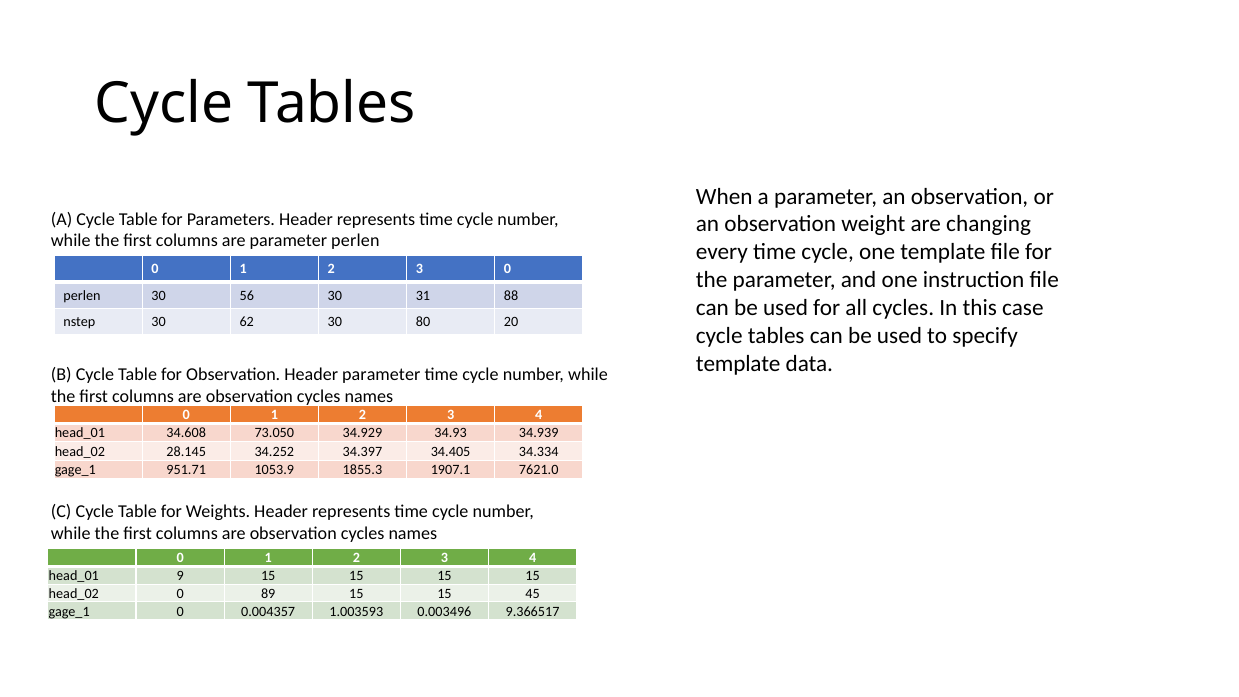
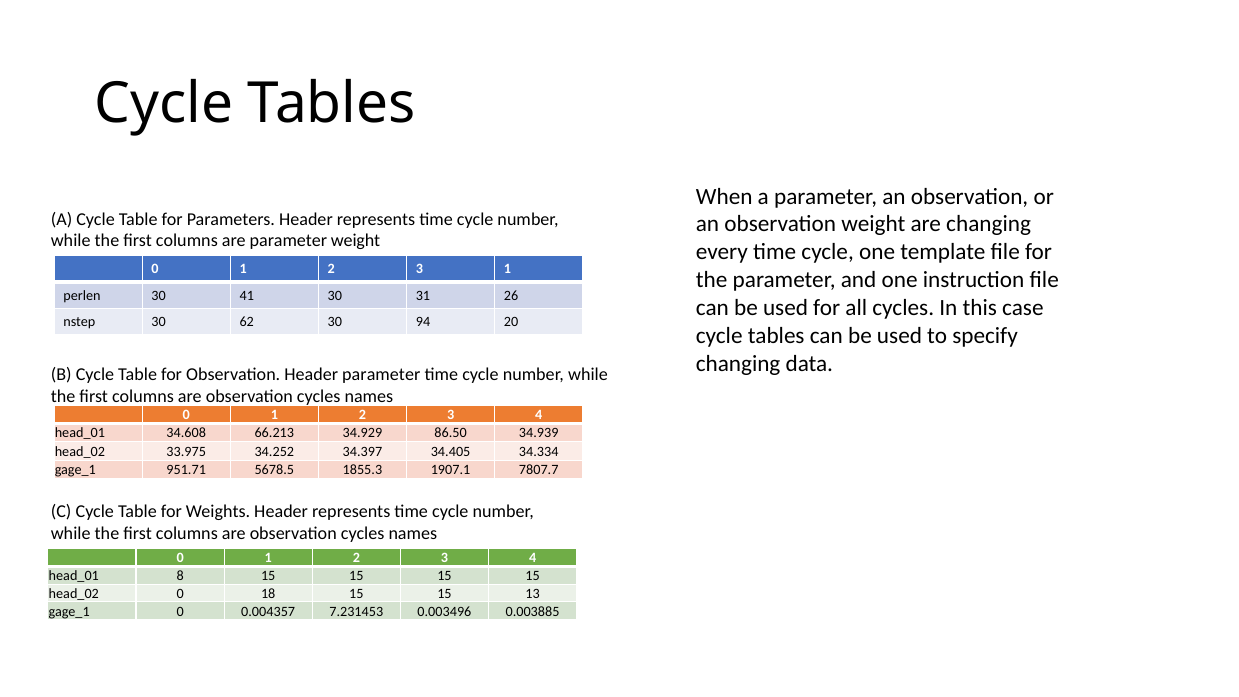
parameter perlen: perlen -> weight
3 0: 0 -> 1
56: 56 -> 41
88: 88 -> 26
80: 80 -> 94
template at (738, 364): template -> changing
73.050: 73.050 -> 66.213
34.93: 34.93 -> 86.50
28.145: 28.145 -> 33.975
1053.9: 1053.9 -> 5678.5
7621.0: 7621.0 -> 7807.7
9: 9 -> 8
89: 89 -> 18
45: 45 -> 13
1.003593: 1.003593 -> 7.231453
9.366517: 9.366517 -> 0.003885
